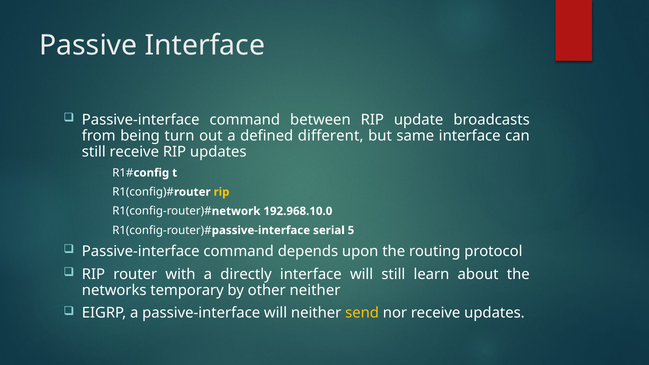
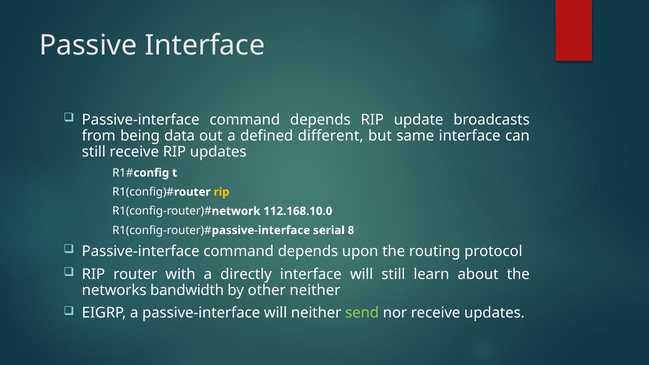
between at (320, 120): between -> depends
turn: turn -> data
192.968.10.0: 192.968.10.0 -> 112.168.10.0
5: 5 -> 8
temporary: temporary -> bandwidth
send colour: yellow -> light green
